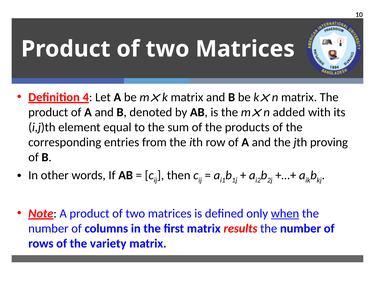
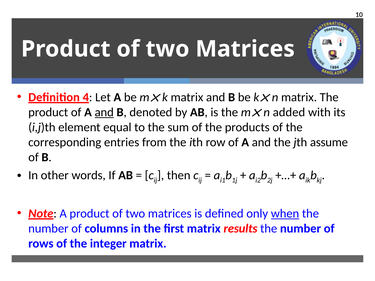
and at (104, 112) underline: none -> present
proving: proving -> assume
variety: variety -> integer
